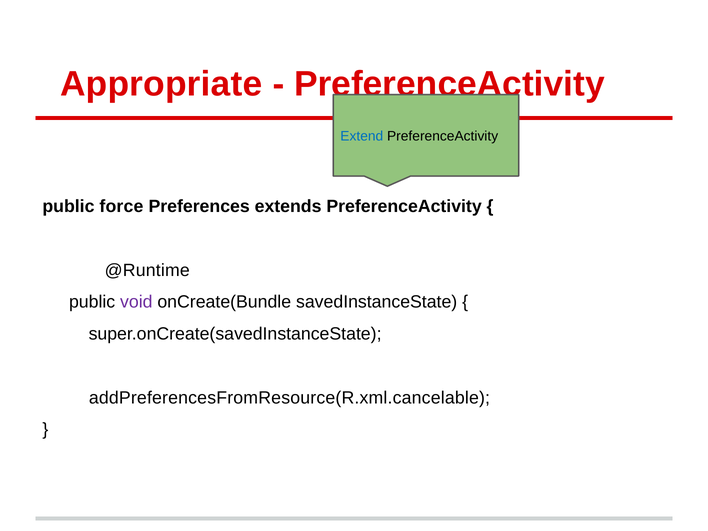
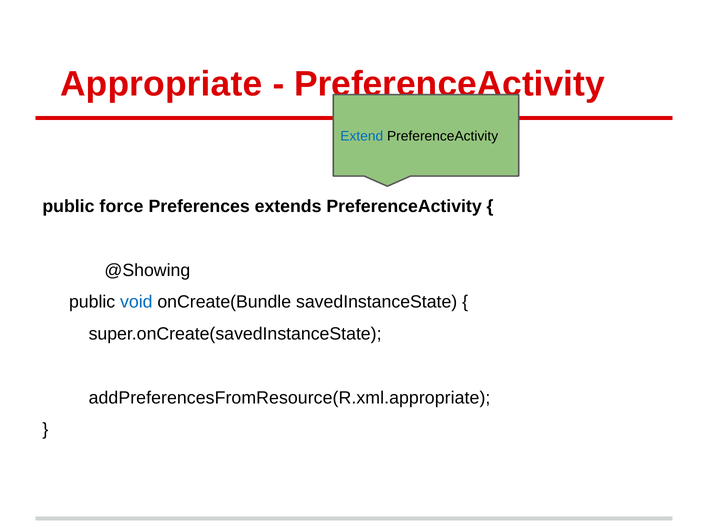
@Runtime: @Runtime -> @Showing
void colour: purple -> blue
addPreferencesFromResource(R.xml.cancelable: addPreferencesFromResource(R.xml.cancelable -> addPreferencesFromResource(R.xml.appropriate
